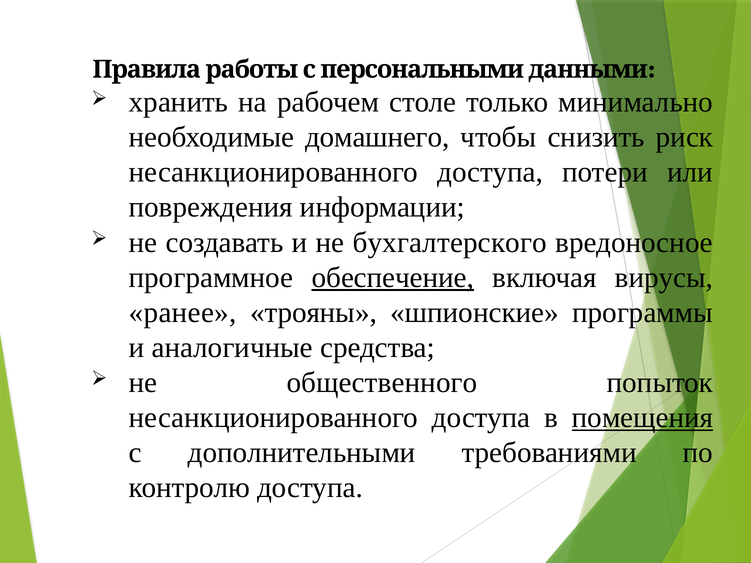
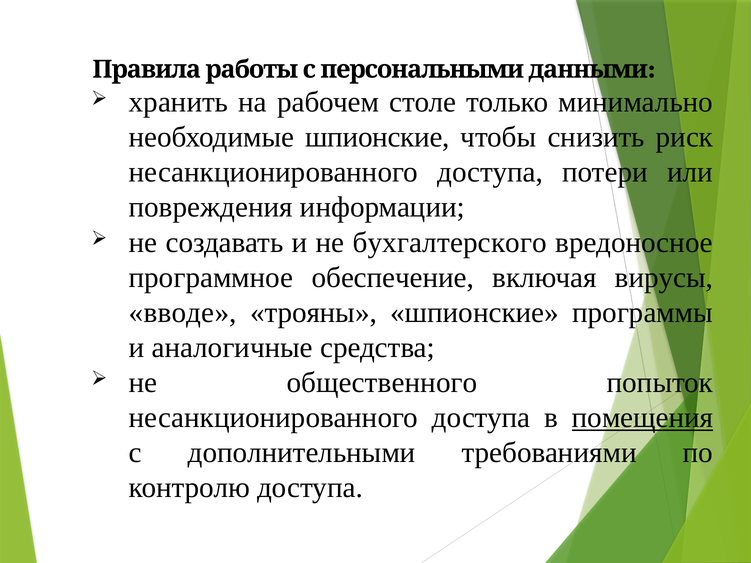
необходимые домашнего: домашнего -> шпионские
обеспечение underline: present -> none
ранее: ранее -> вводе
